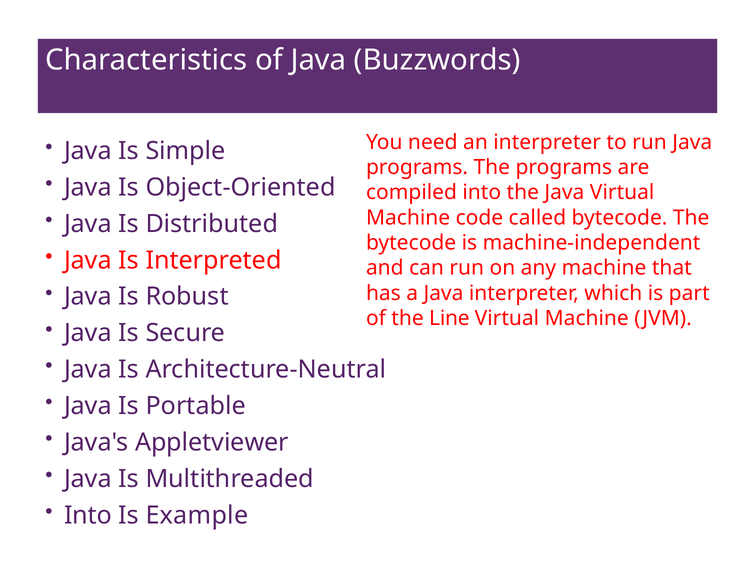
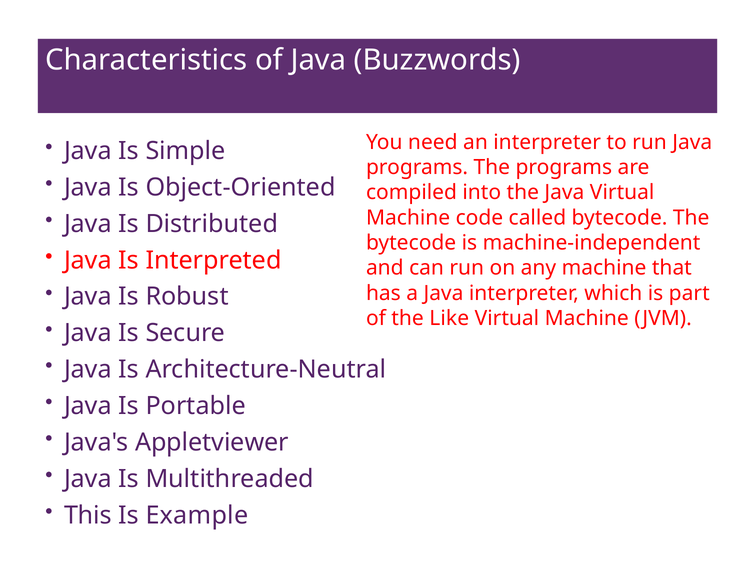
Line: Line -> Like
Into at (88, 516): Into -> This
